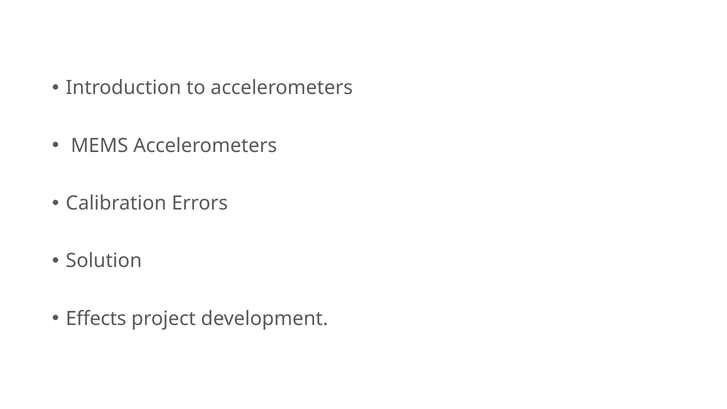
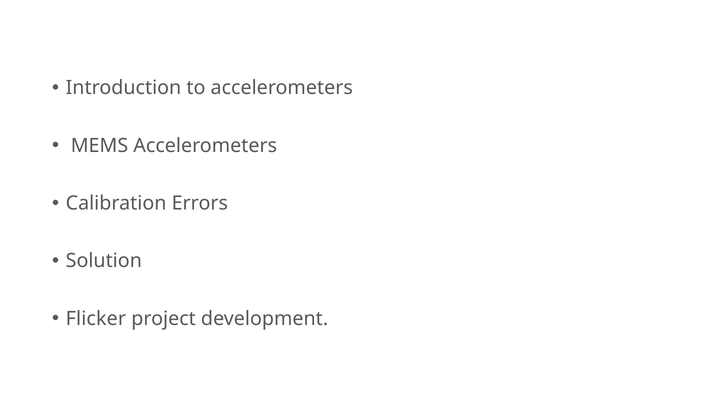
Effects: Effects -> Flicker
